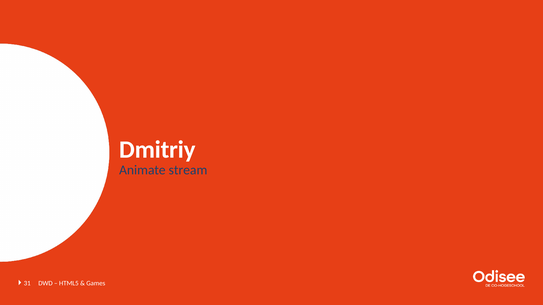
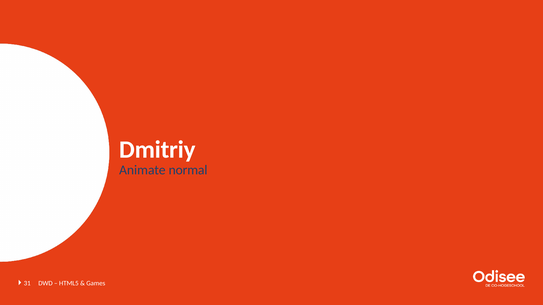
stream: stream -> normal
